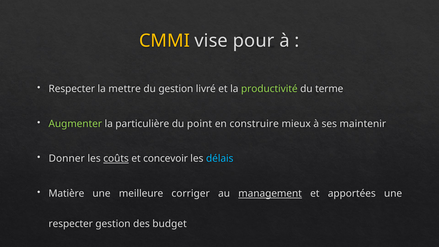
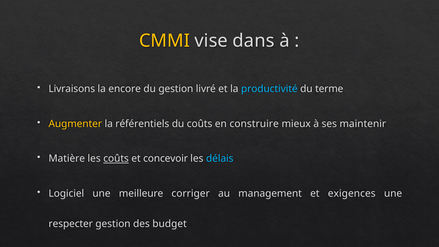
pour: pour -> dans
Respecter at (72, 89): Respecter -> Livraisons
mettre: mettre -> encore
productivité colour: light green -> light blue
Augmenter colour: light green -> yellow
particulière: particulière -> référentiels
du point: point -> coûts
Donner: Donner -> Matière
Matière: Matière -> Logiciel
management underline: present -> none
apportées: apportées -> exigences
